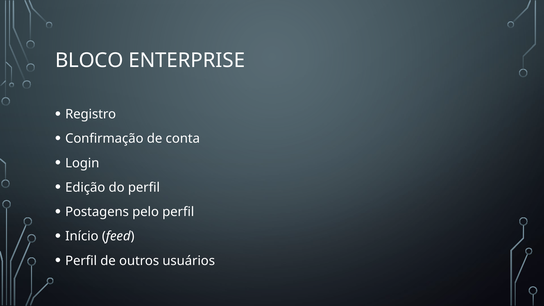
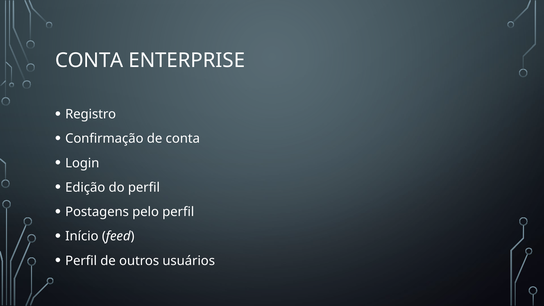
BLOCO at (89, 60): BLOCO -> CONTA
